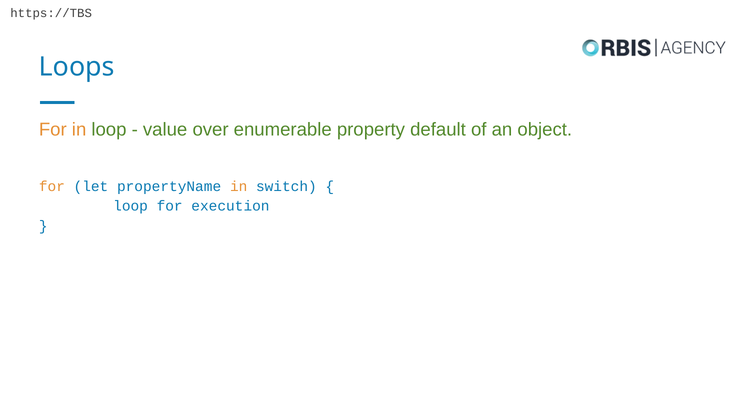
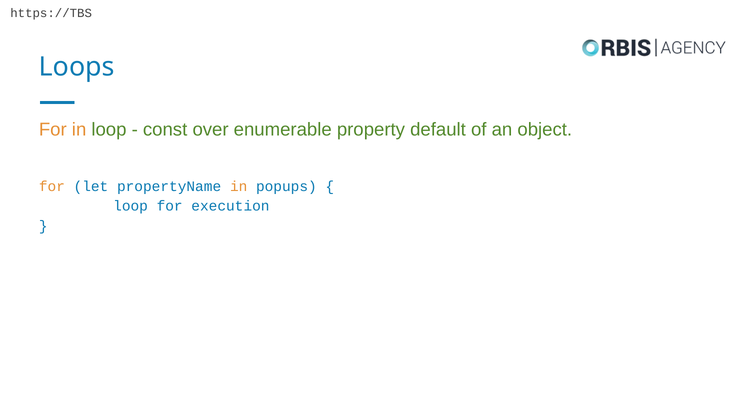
value: value -> const
switch: switch -> popups
